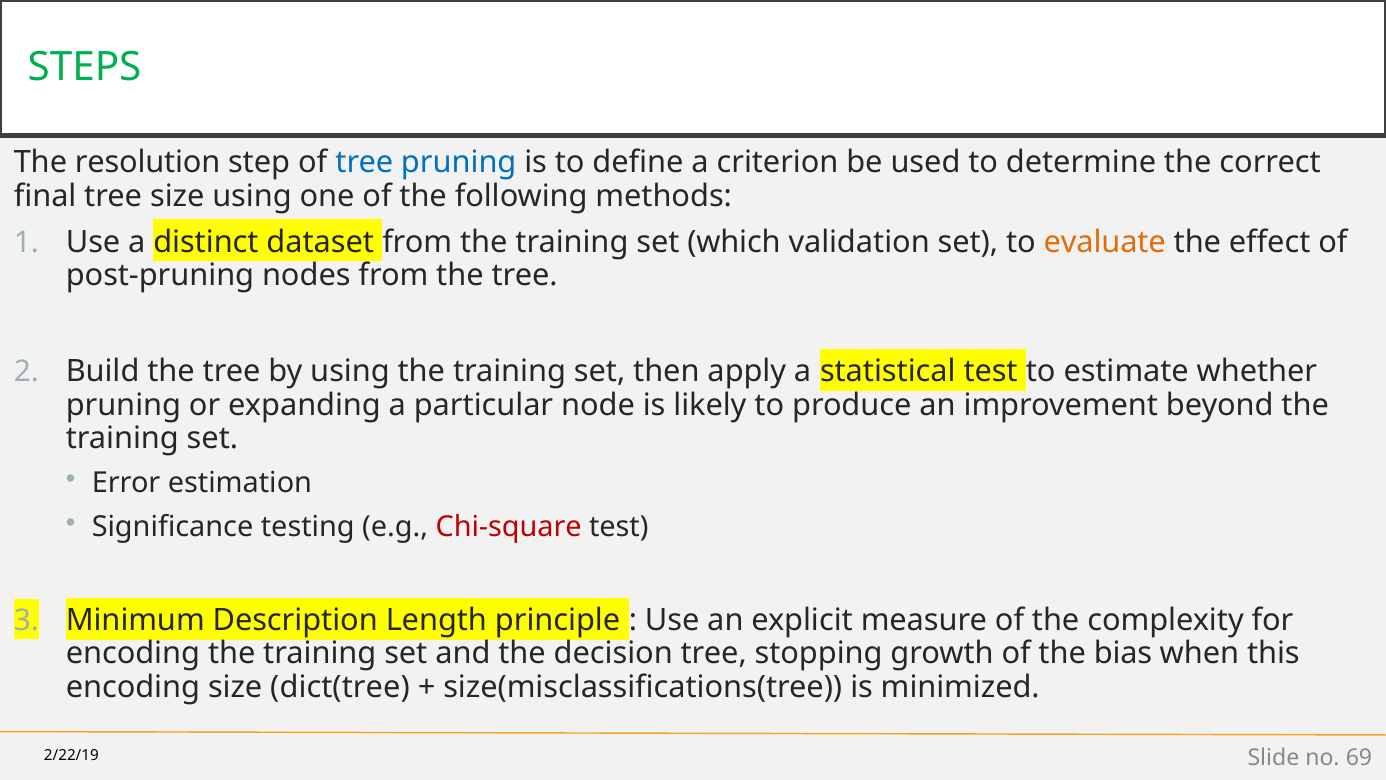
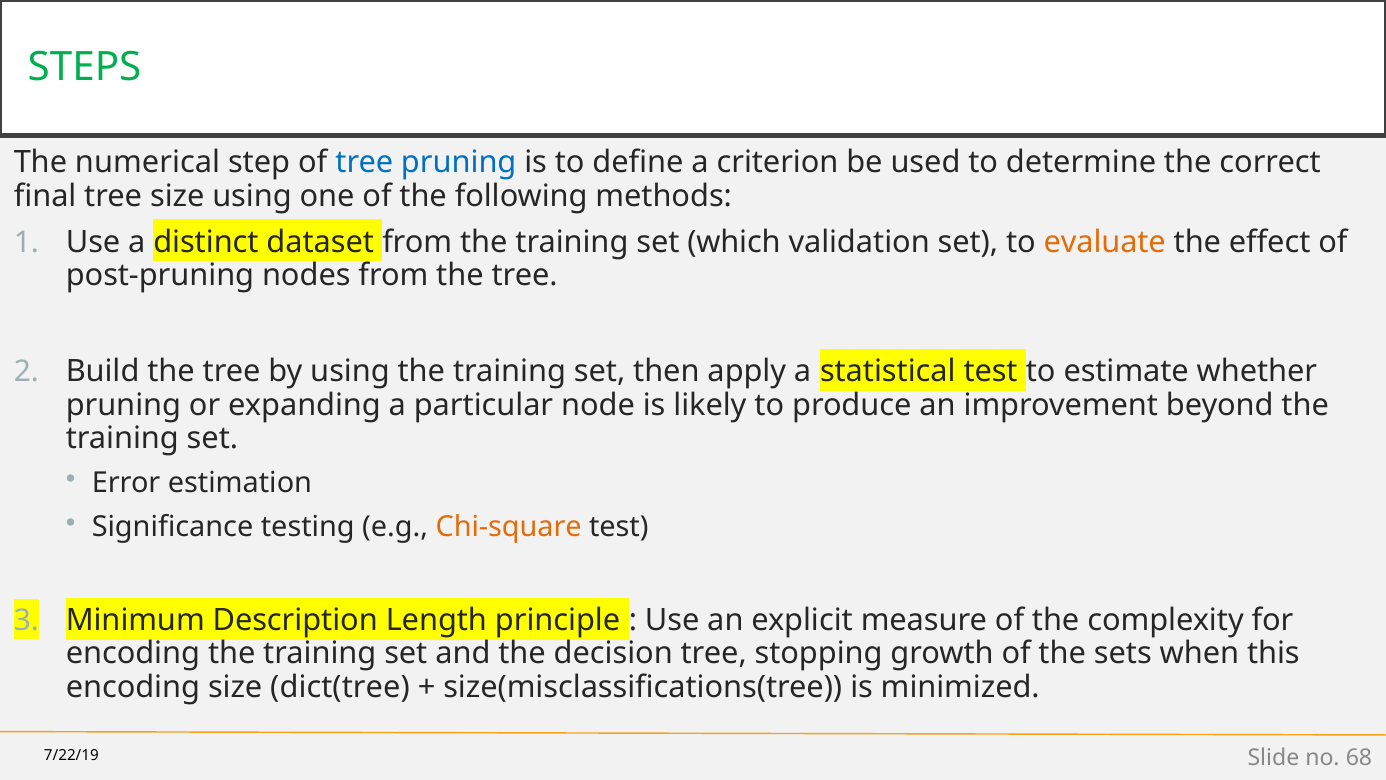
resolution: resolution -> numerical
Chi-square colour: red -> orange
bias: bias -> sets
2/22/19: 2/22/19 -> 7/22/19
69: 69 -> 68
